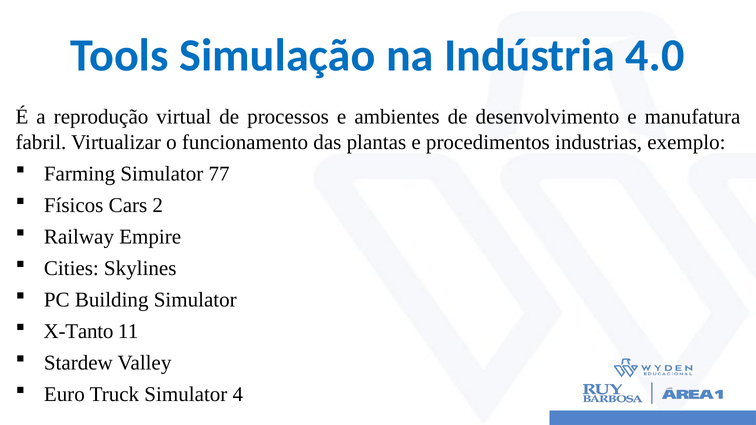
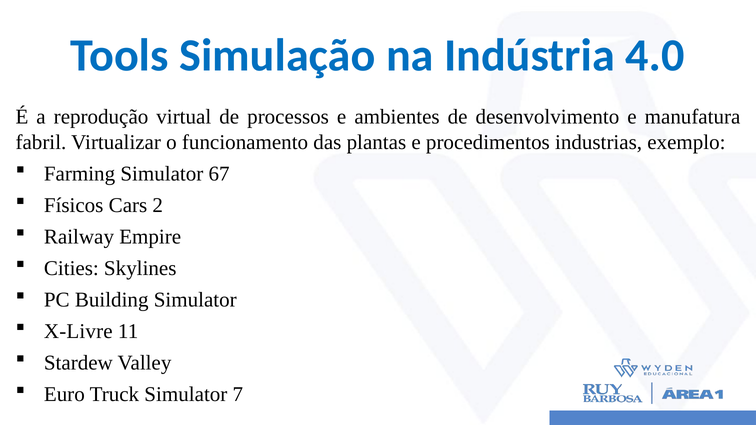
77: 77 -> 67
X-Tanto: X-Tanto -> X-Livre
4: 4 -> 7
